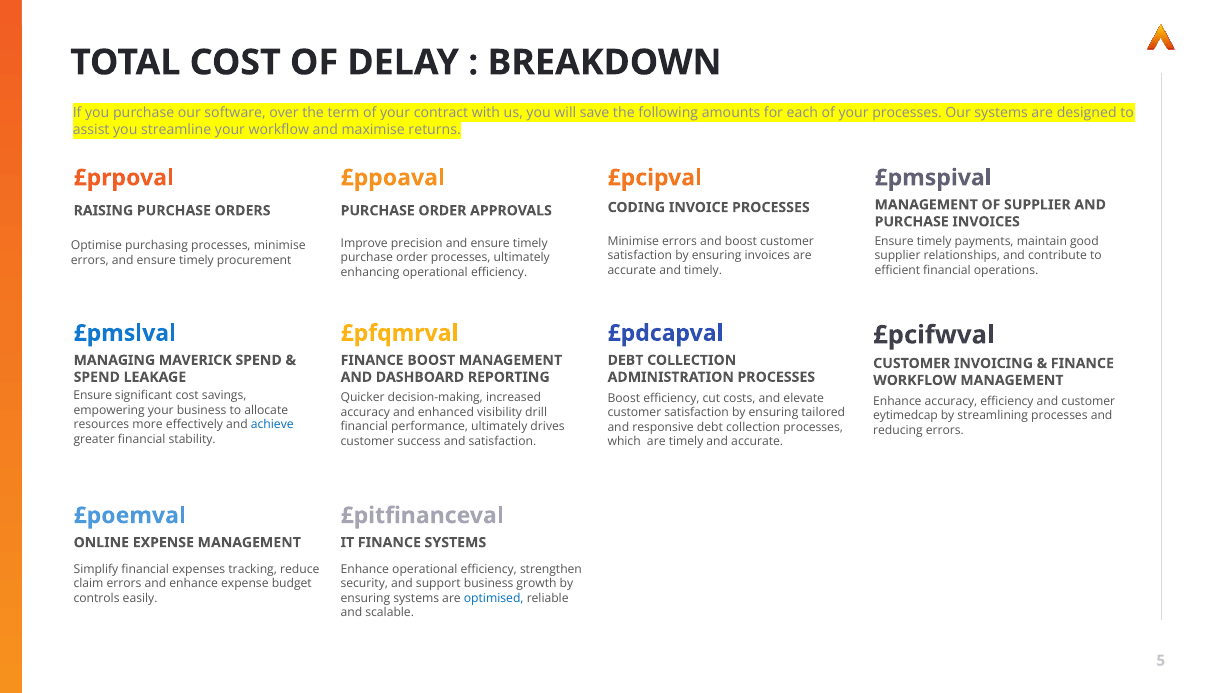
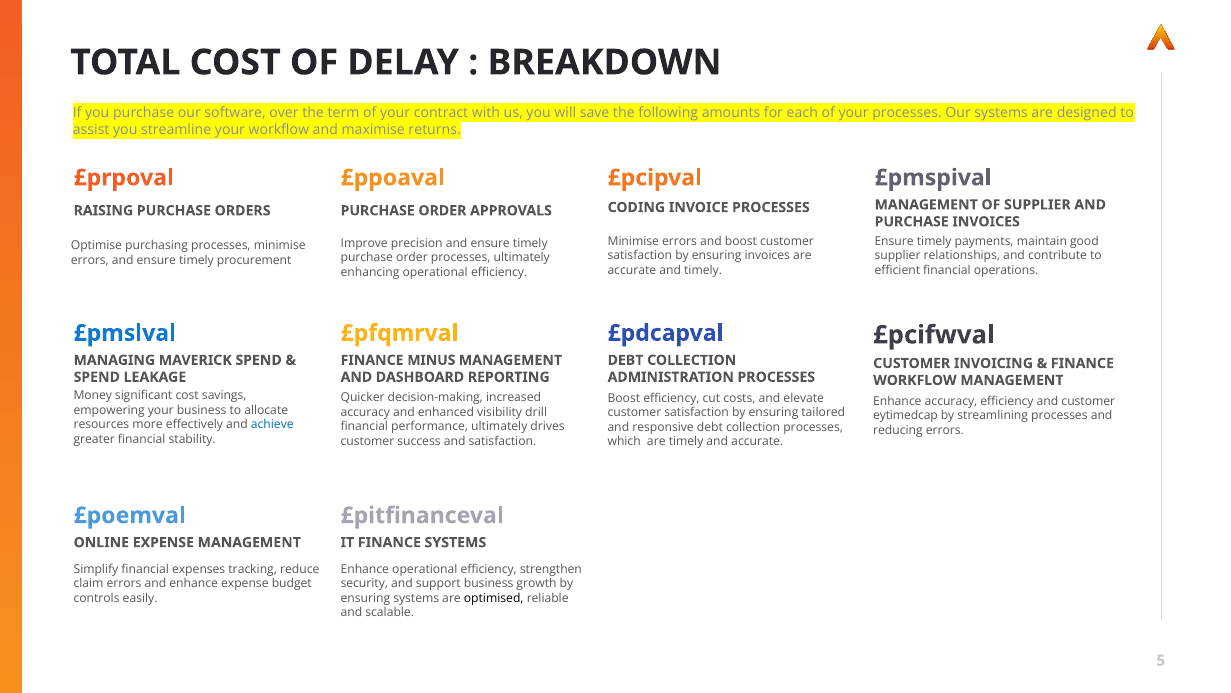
FINANCE BOOST: BOOST -> MINUS
Ensure at (93, 395): Ensure -> Money
optimised colour: blue -> black
